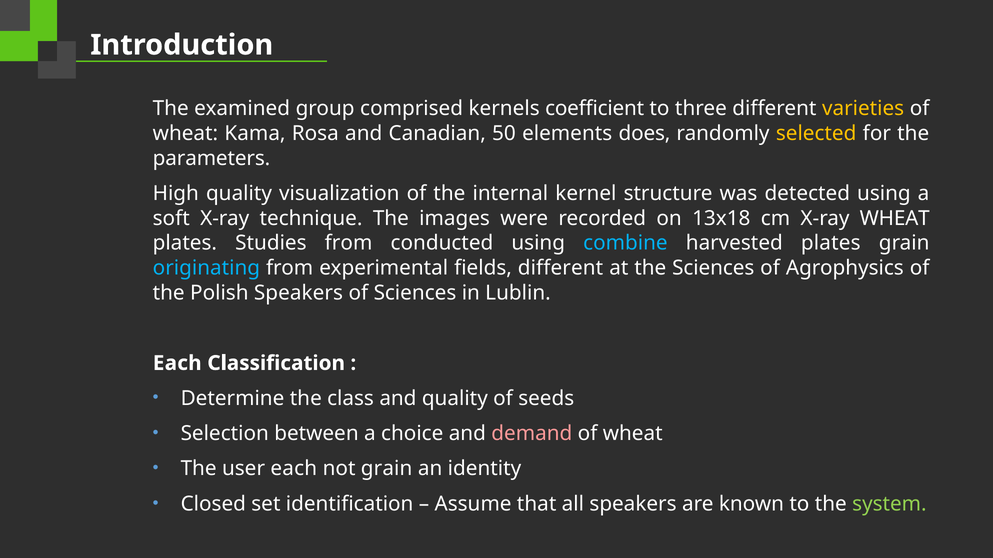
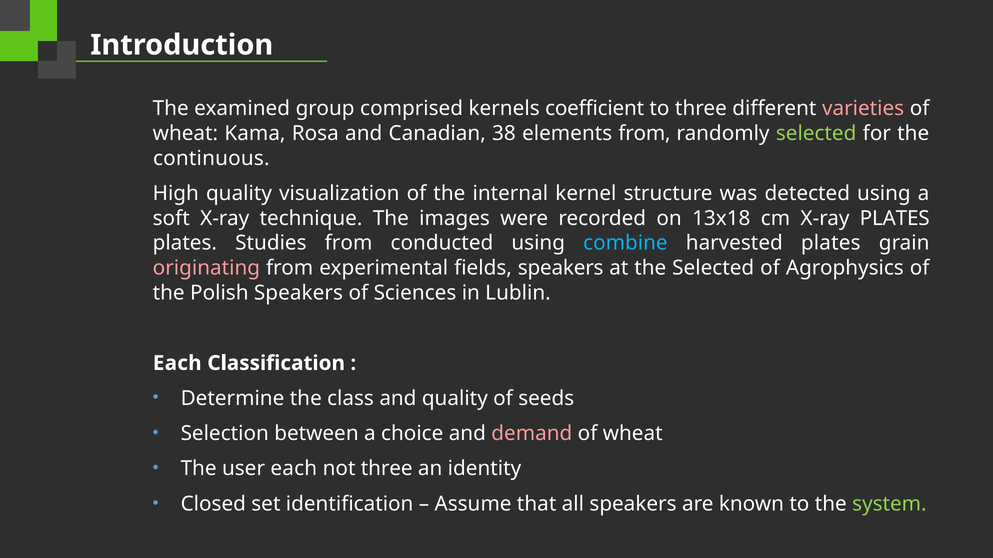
varieties colour: yellow -> pink
50: 50 -> 38
elements does: does -> from
selected at (816, 134) colour: yellow -> light green
parameters: parameters -> continuous
X-ray WHEAT: WHEAT -> PLATES
originating colour: light blue -> pink
fields different: different -> speakers
the Sciences: Sciences -> Selected
not grain: grain -> three
